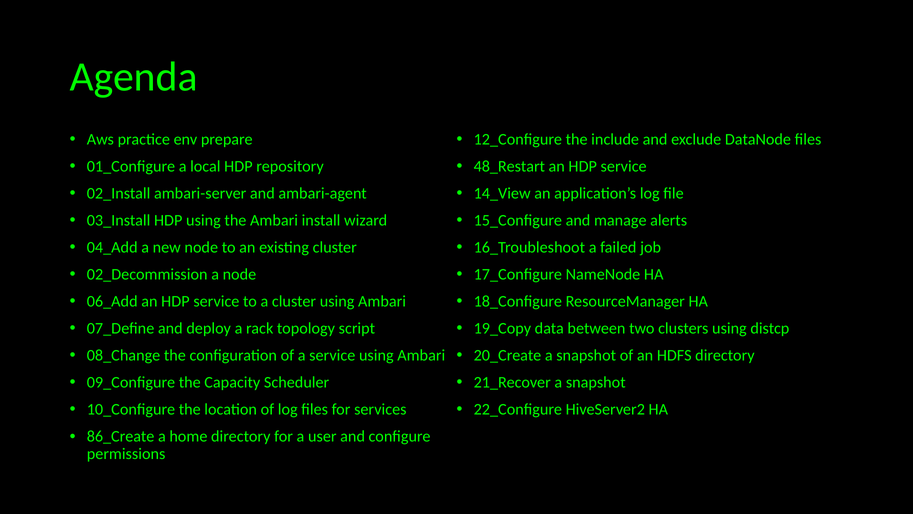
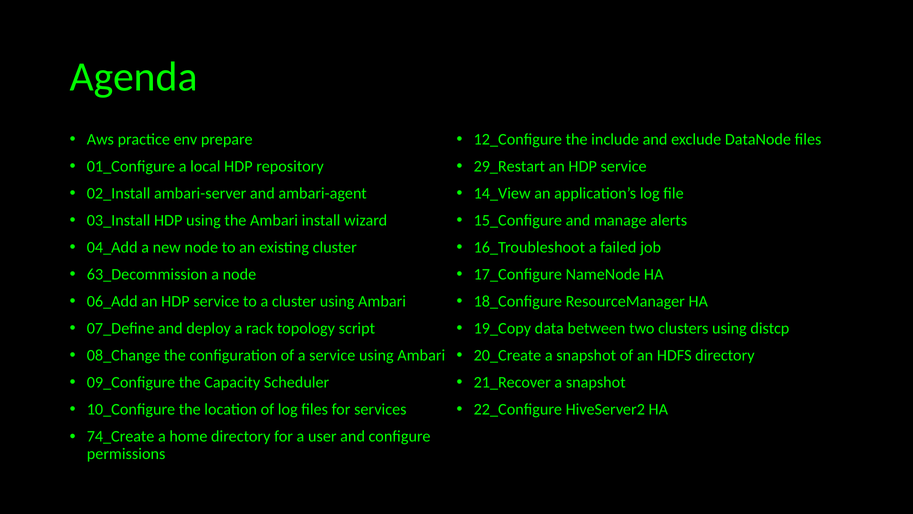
48_Restart: 48_Restart -> 29_Restart
02_Decommission: 02_Decommission -> 63_Decommission
86_Create: 86_Create -> 74_Create
